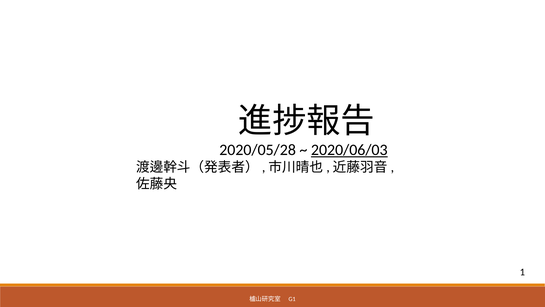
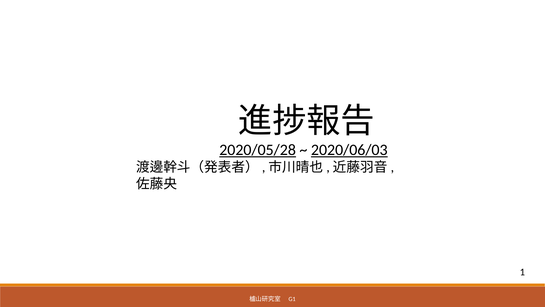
2020/05/28 underline: none -> present
